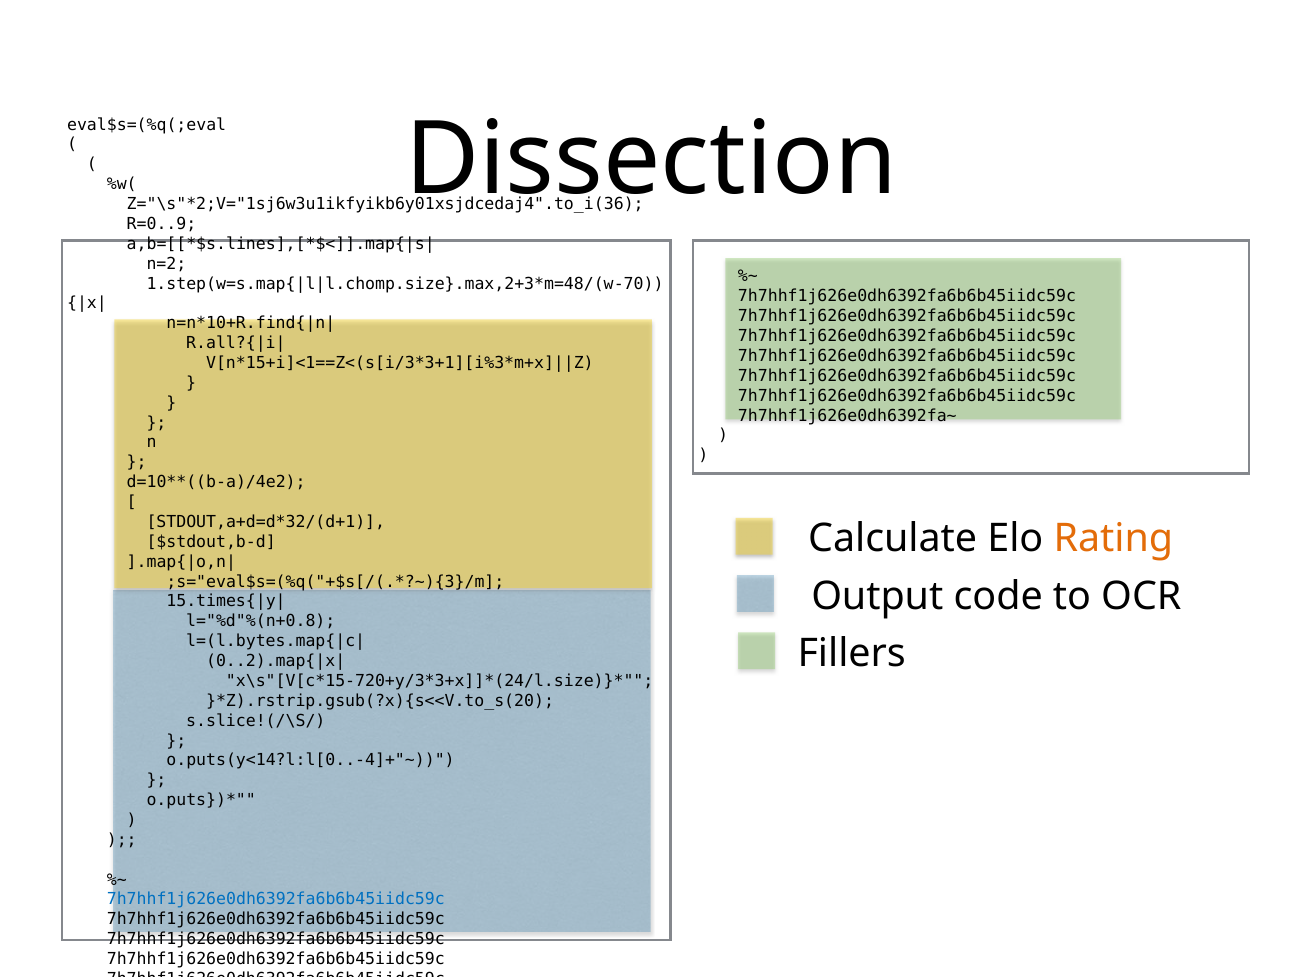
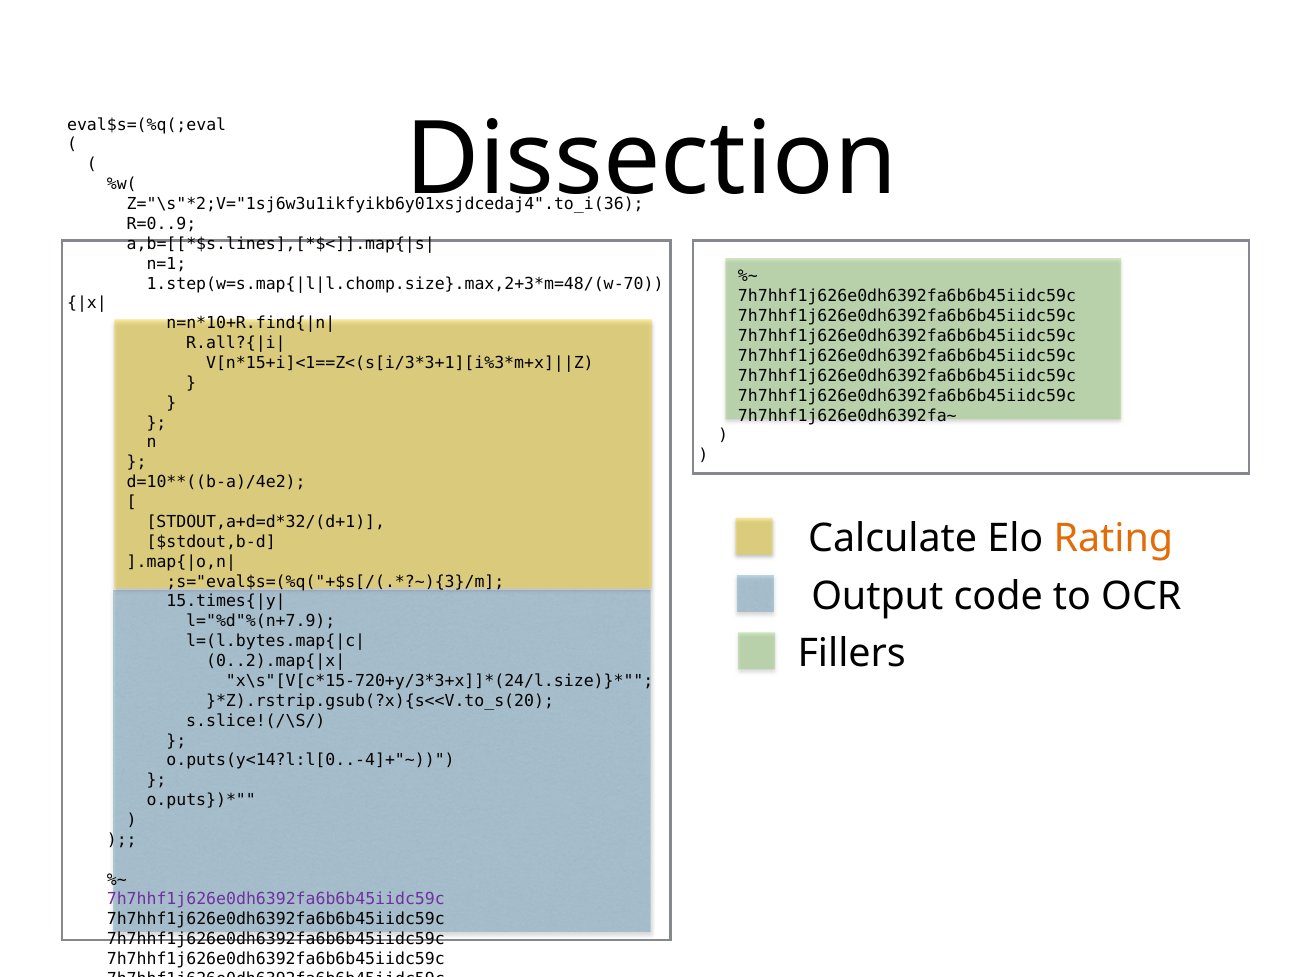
n=2: n=2 -> n=1
l="%d"%(n+0.8: l="%d"%(n+0.8 -> l="%d"%(n+7.9
7h7hhf1j626e0dh6392fa6b6b45iidc59c at (276, 900) colour: blue -> purple
